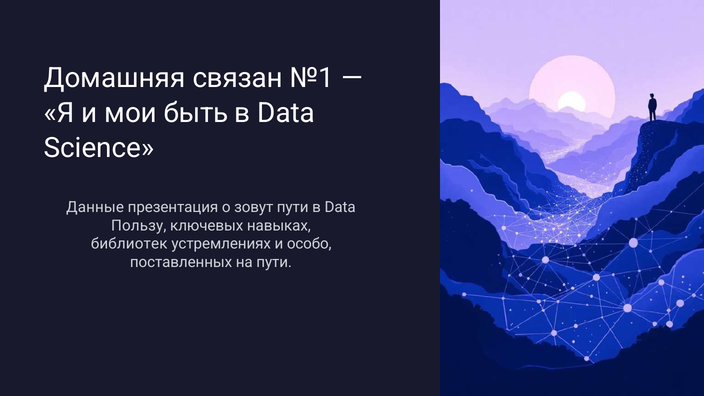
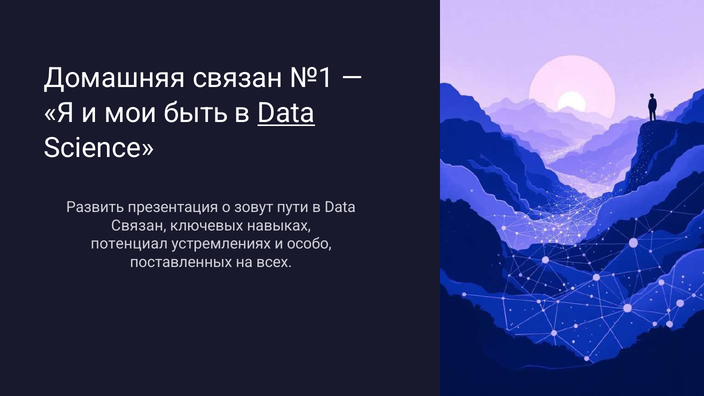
Data at (286, 113) underline: none -> present
Данные: Данные -> Развить
Пользу at (139, 226): Пользу -> Связан
библиотек: библиотек -> потенциал
на пути: пути -> всех
